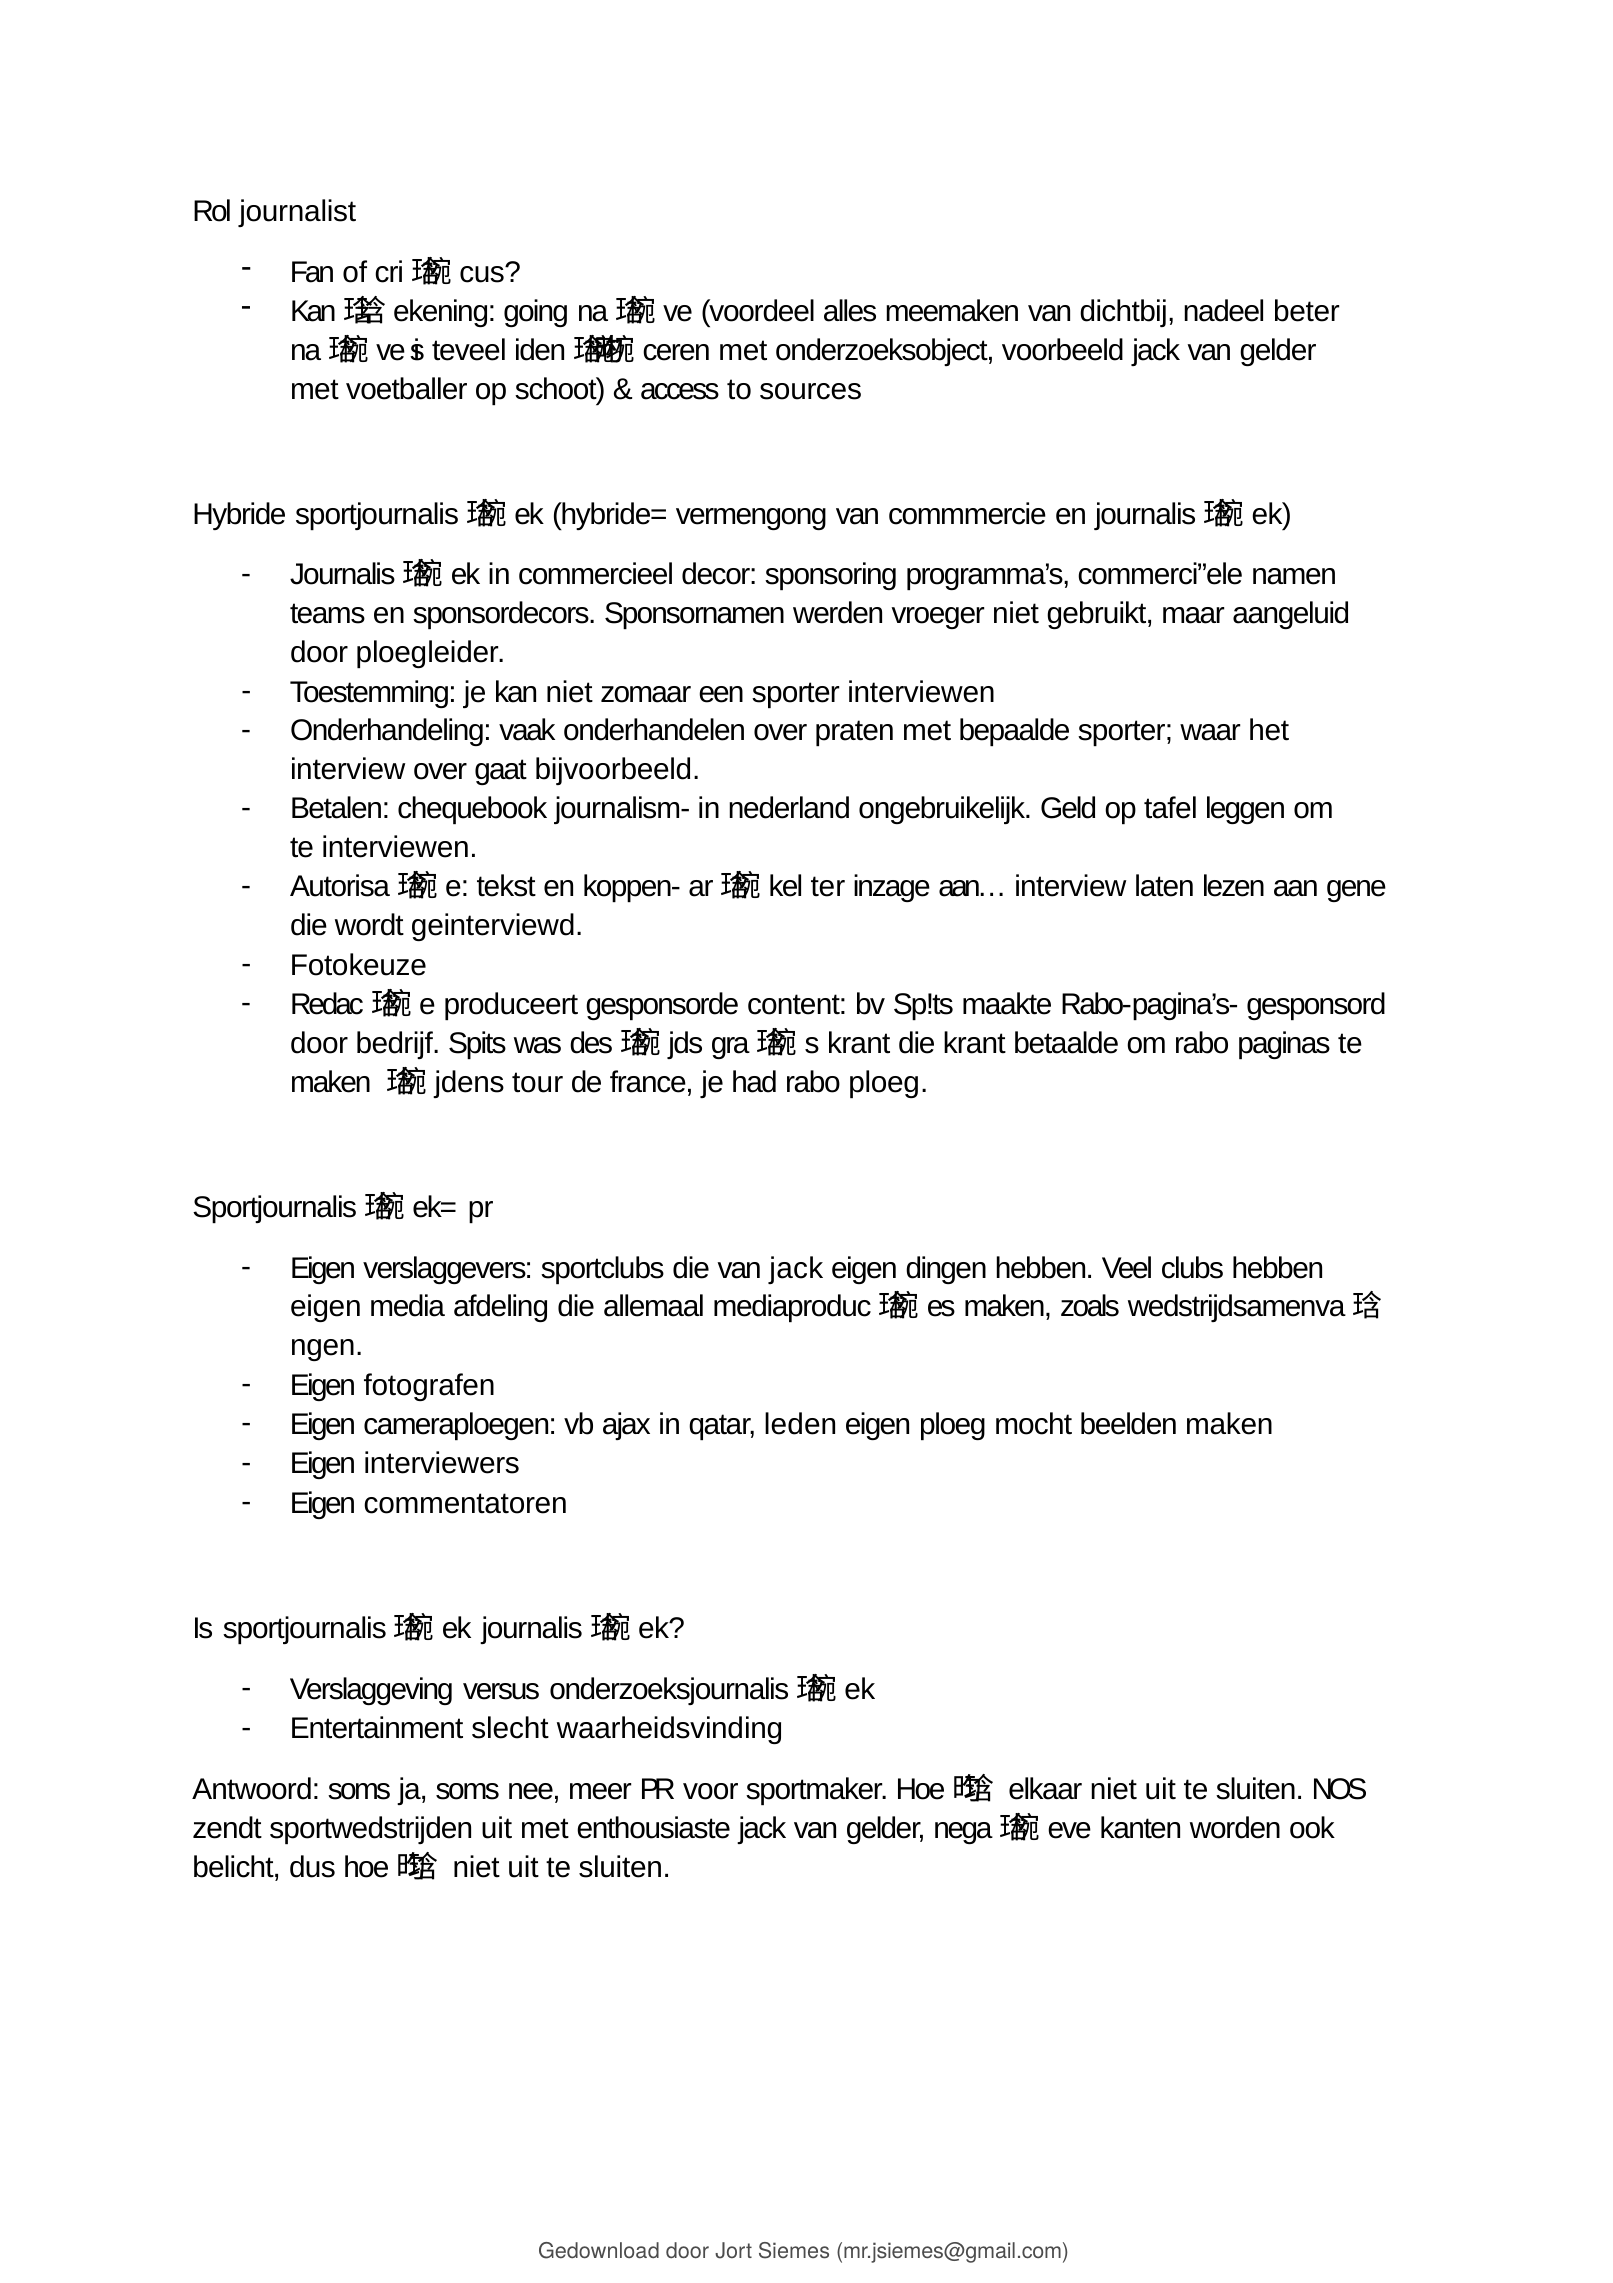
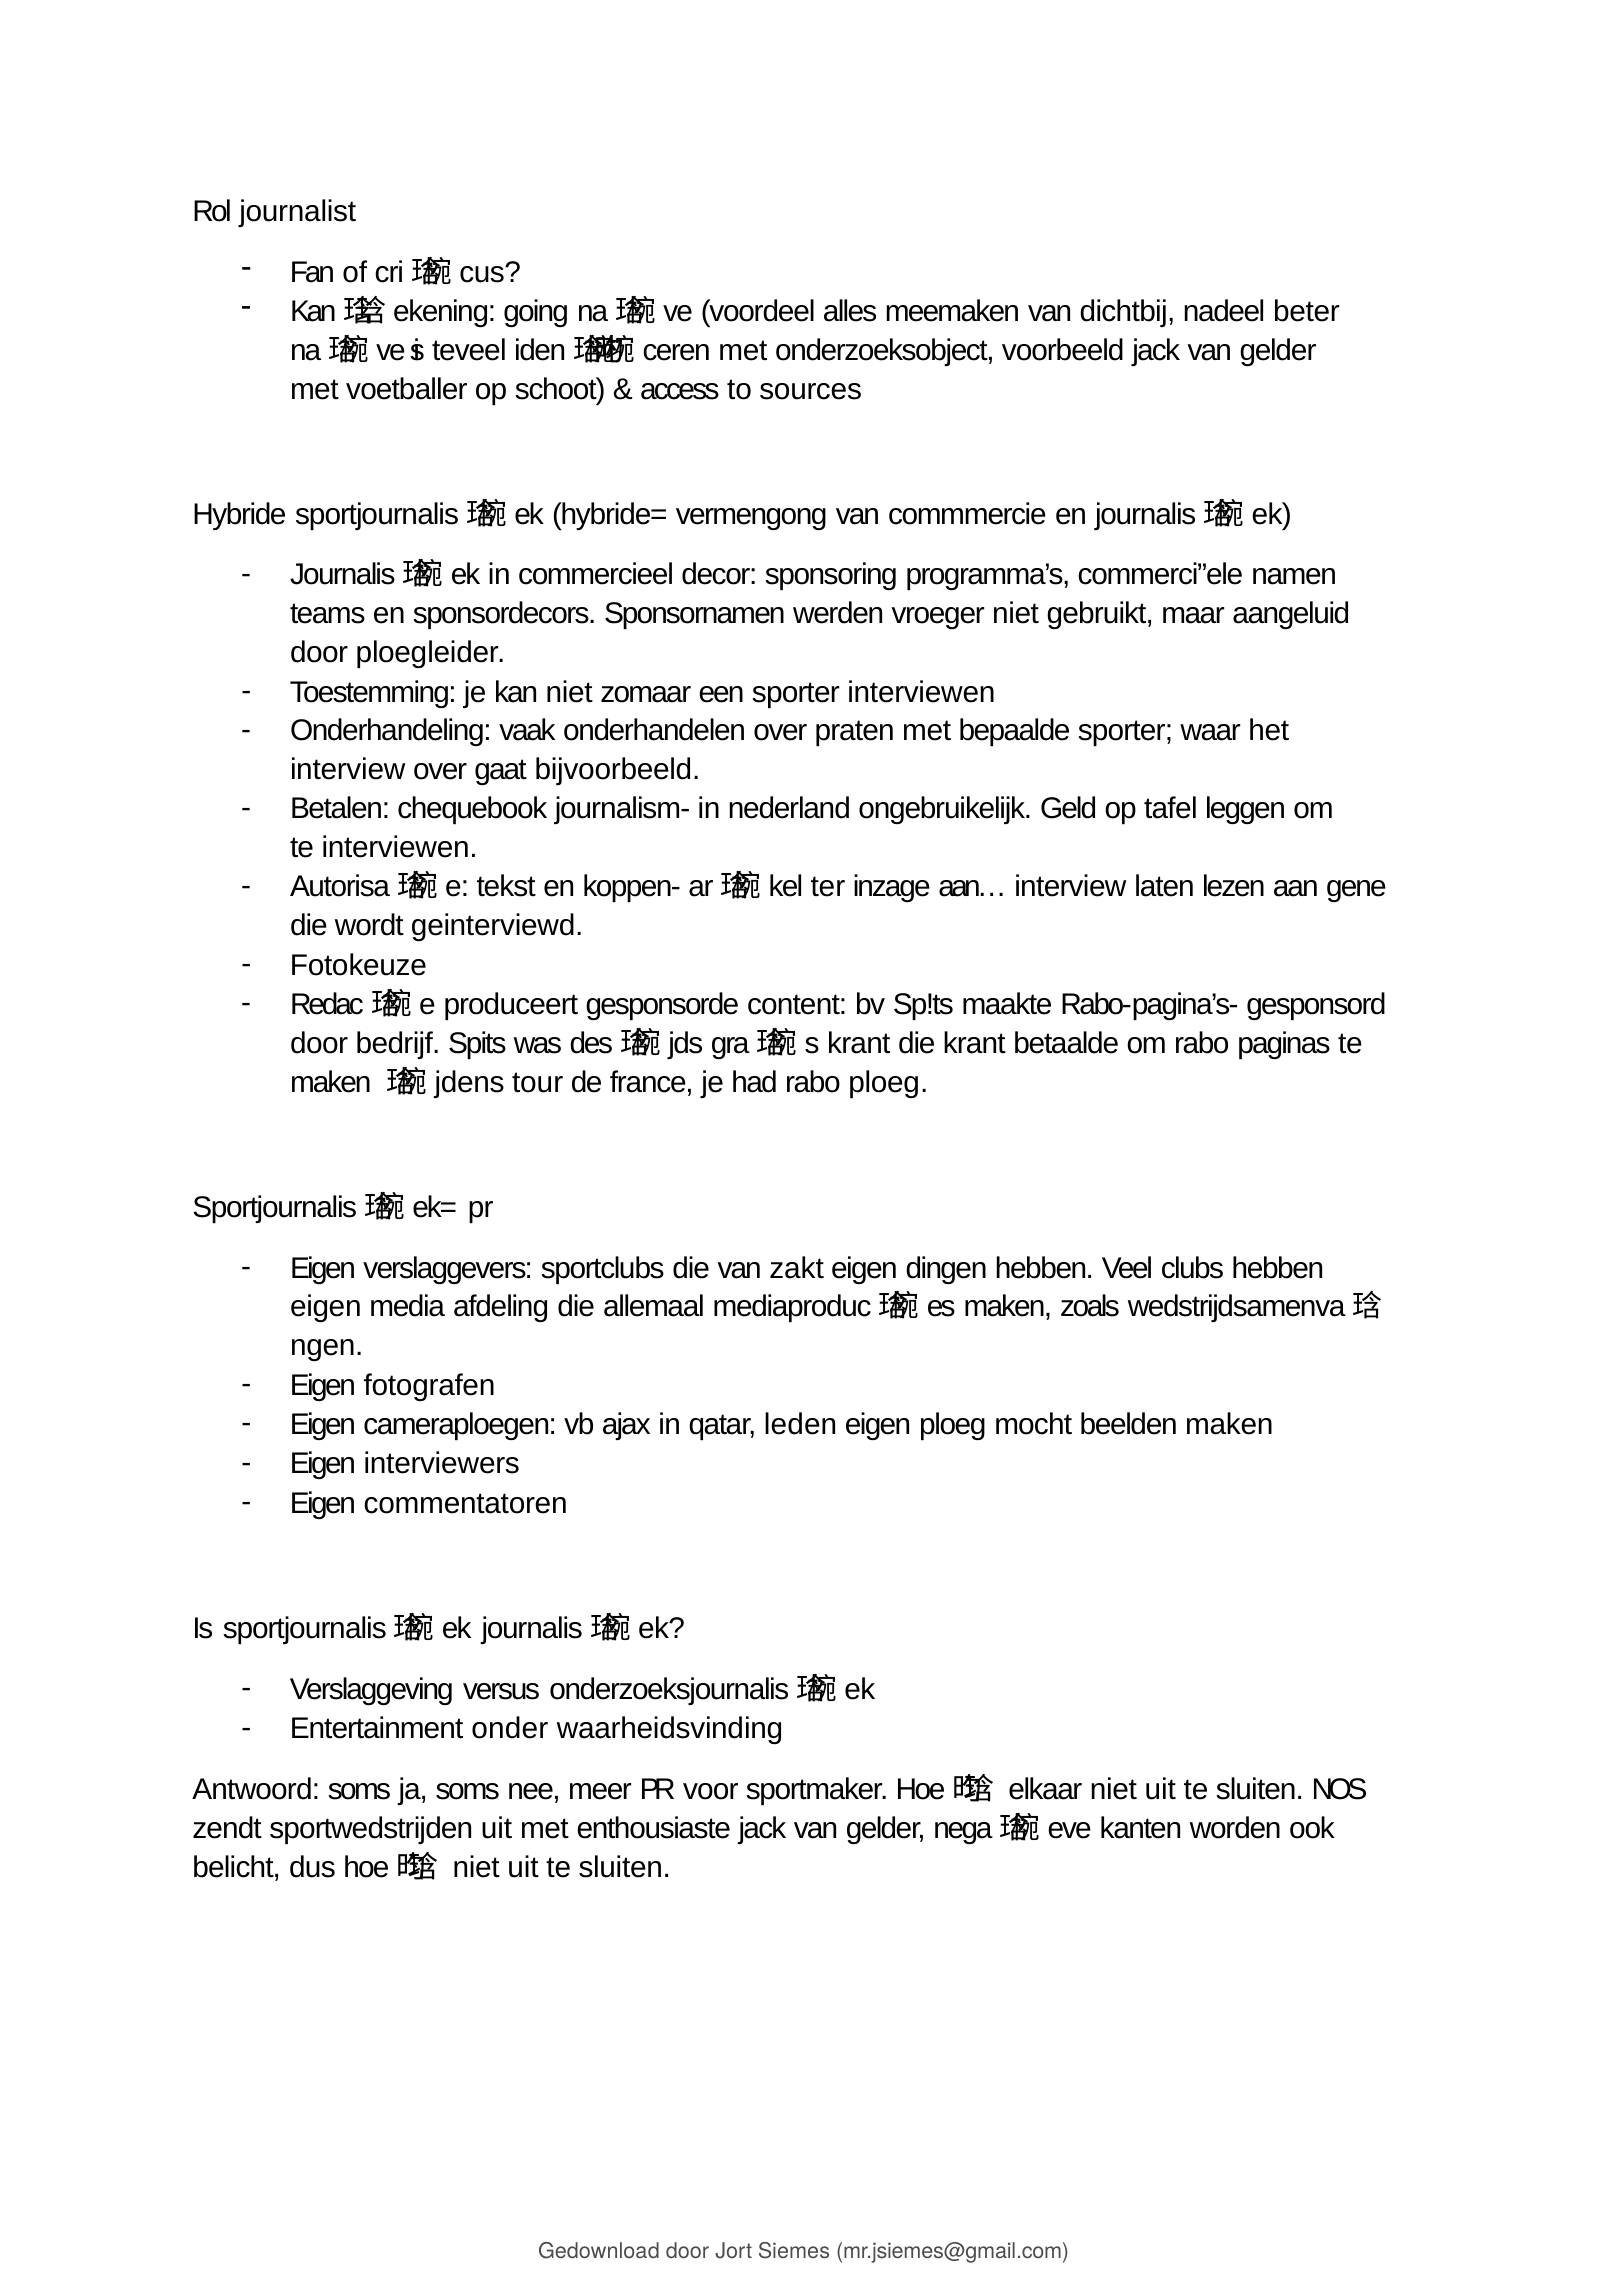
van jack: jack -> zakt
slecht: slecht -> onder
